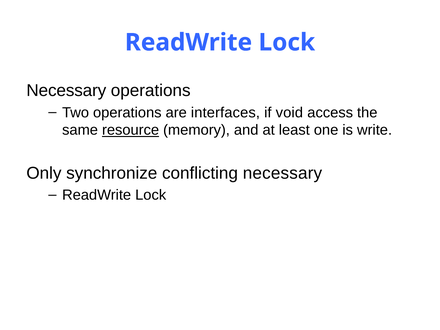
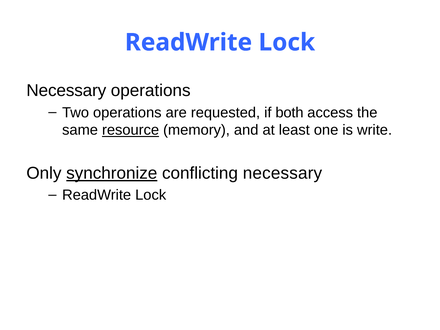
interfaces: interfaces -> requested
void: void -> both
synchronize underline: none -> present
